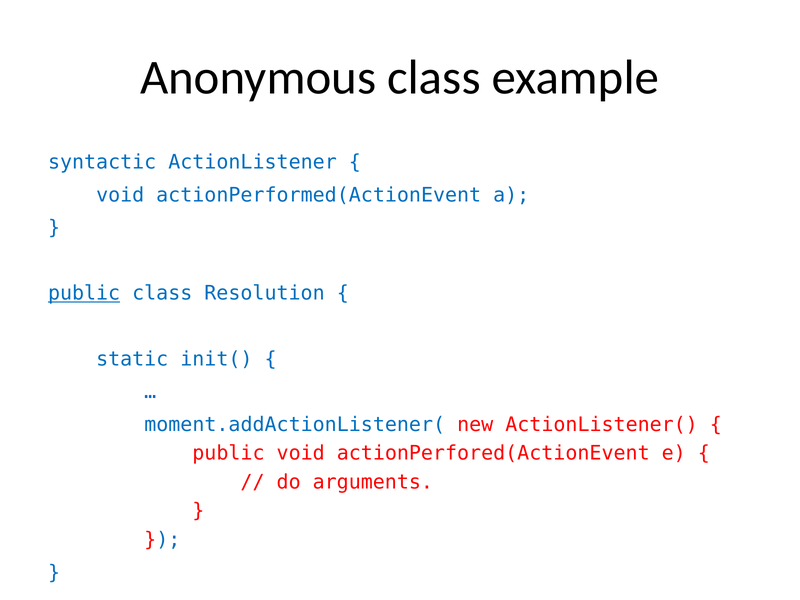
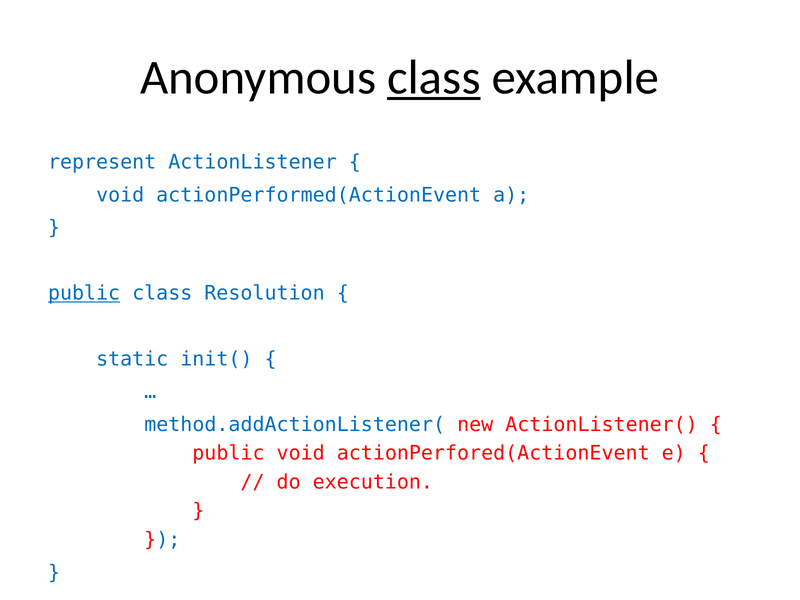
class at (434, 77) underline: none -> present
syntactic: syntactic -> represent
moment.addActionListener(: moment.addActionListener( -> method.addActionListener(
arguments: arguments -> execution
